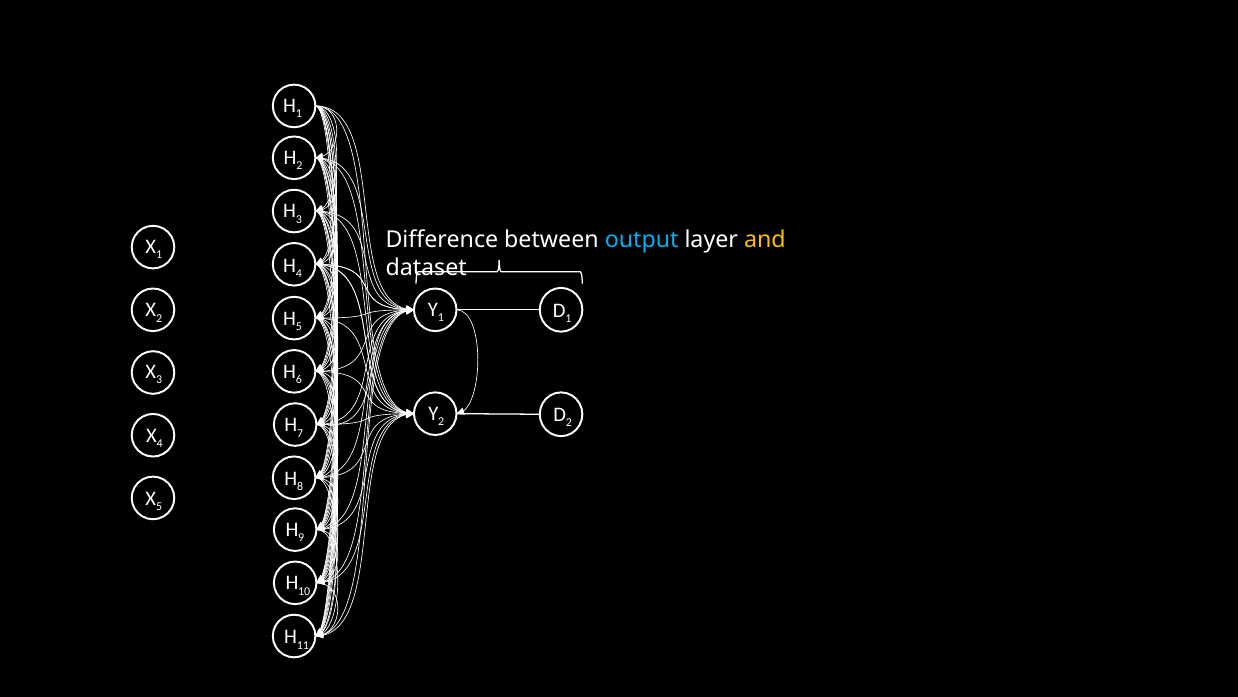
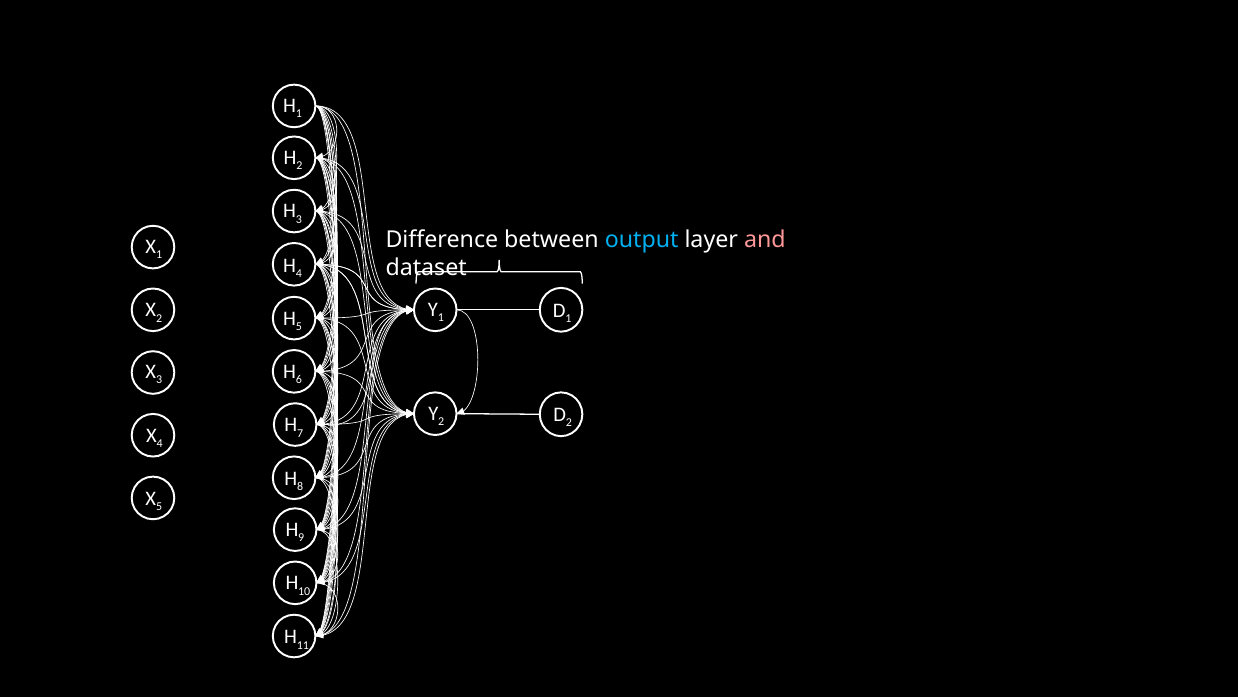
and colour: yellow -> pink
